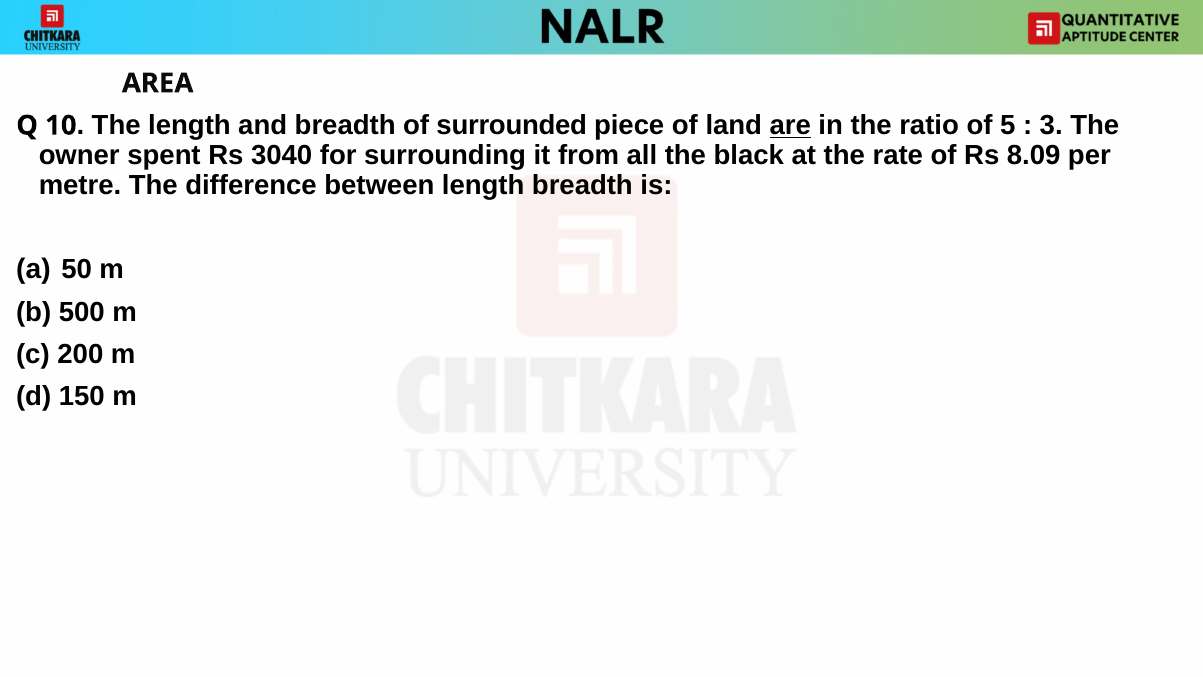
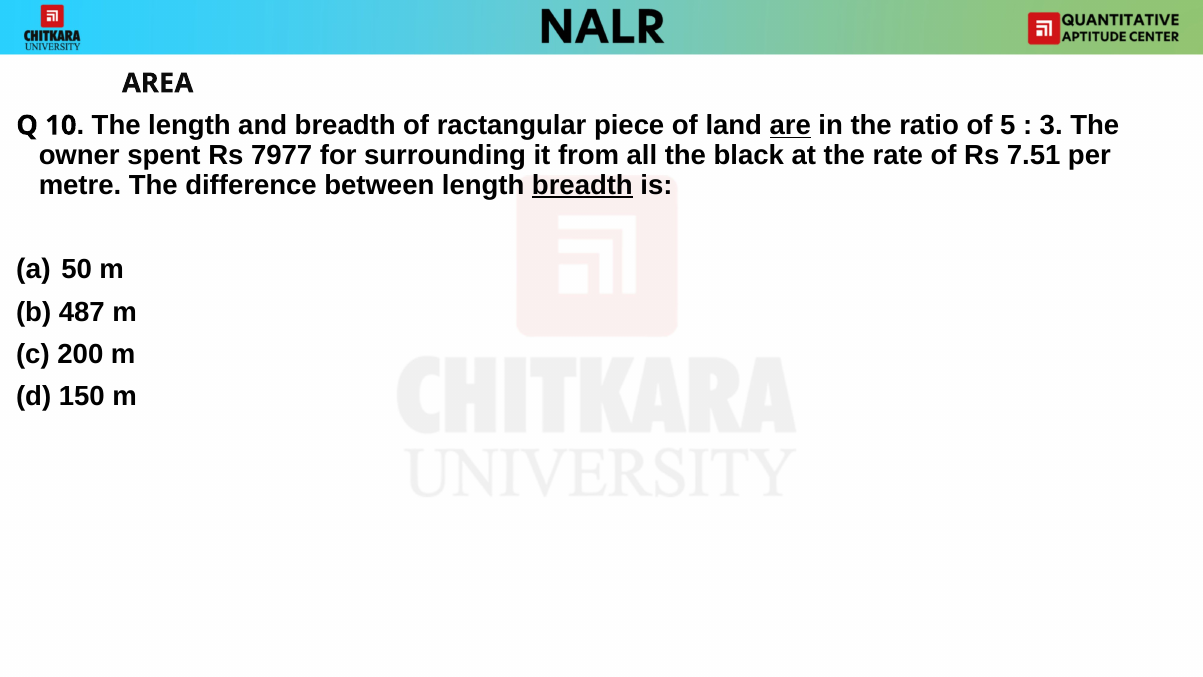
surrounded: surrounded -> ractangular
3040: 3040 -> 7977
8.09: 8.09 -> 7.51
breadth at (582, 185) underline: none -> present
500: 500 -> 487
